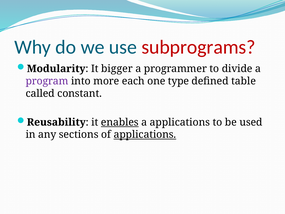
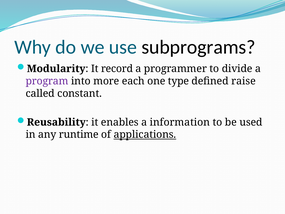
subprograms colour: red -> black
bigger: bigger -> record
table: table -> raise
enables underline: present -> none
a applications: applications -> information
sections: sections -> runtime
